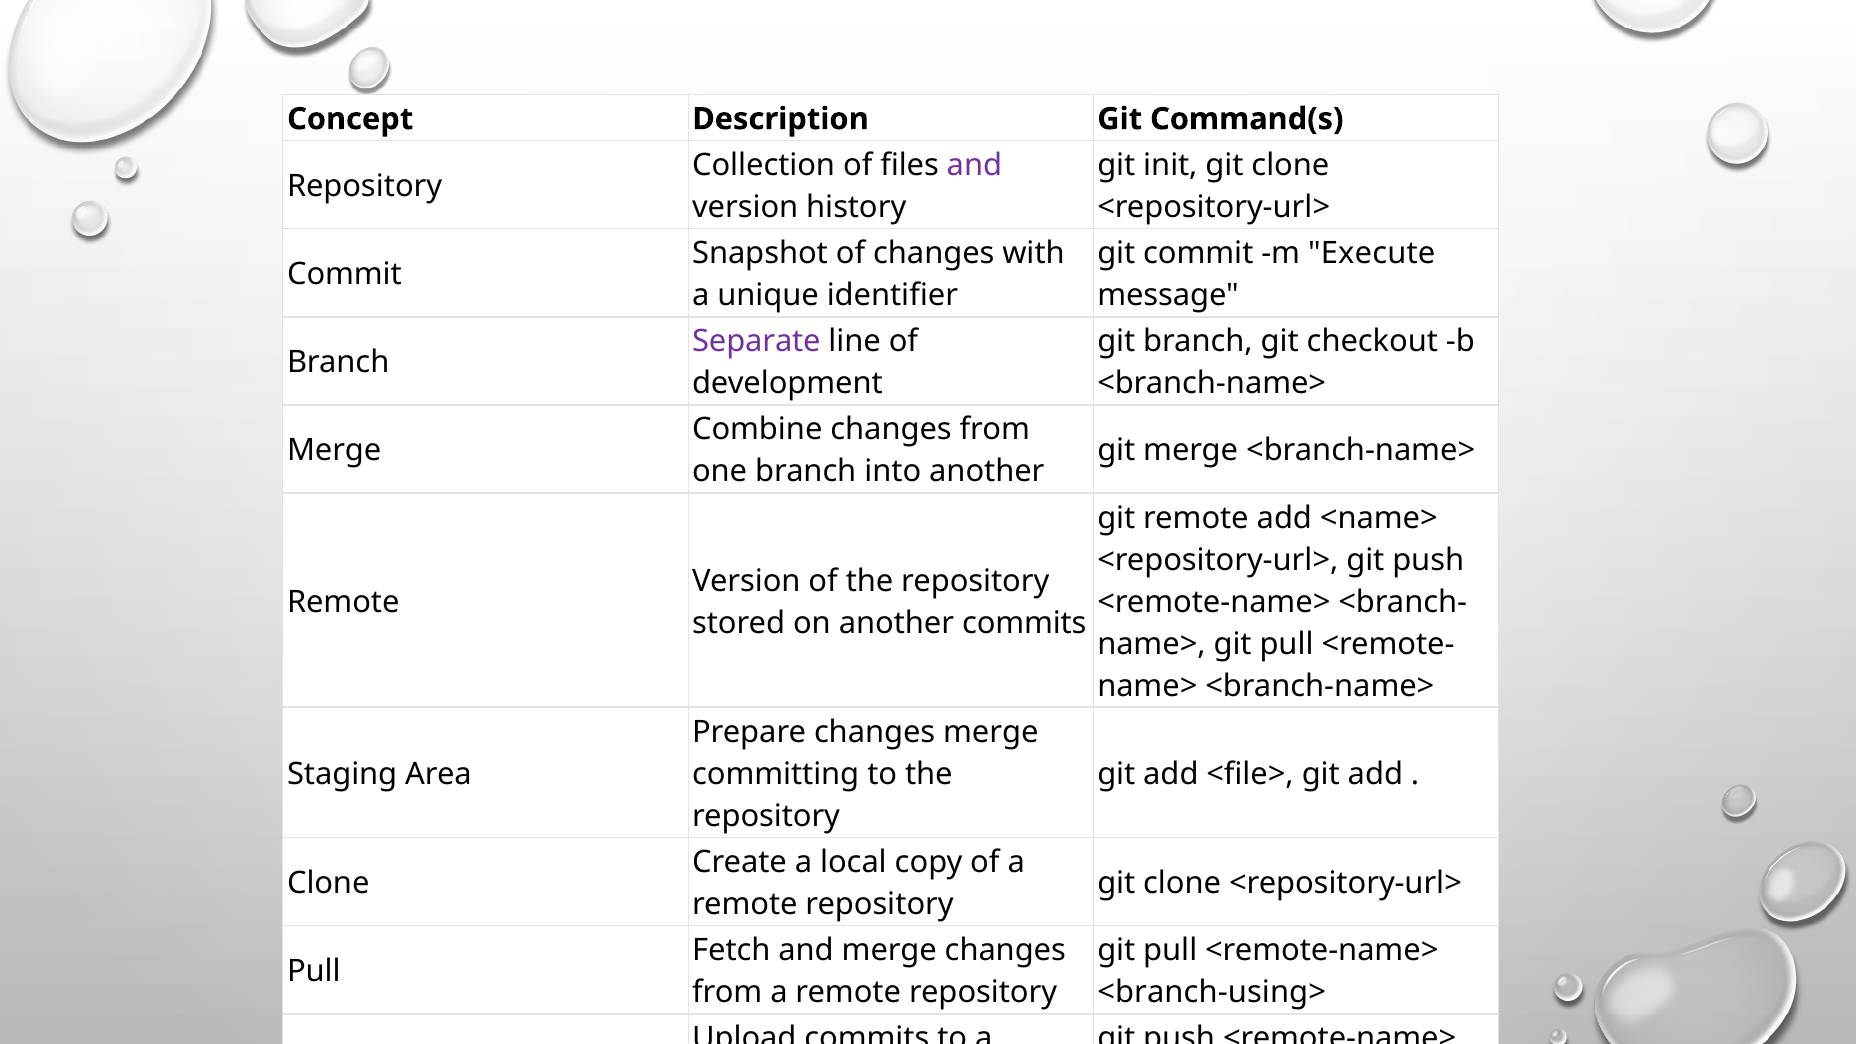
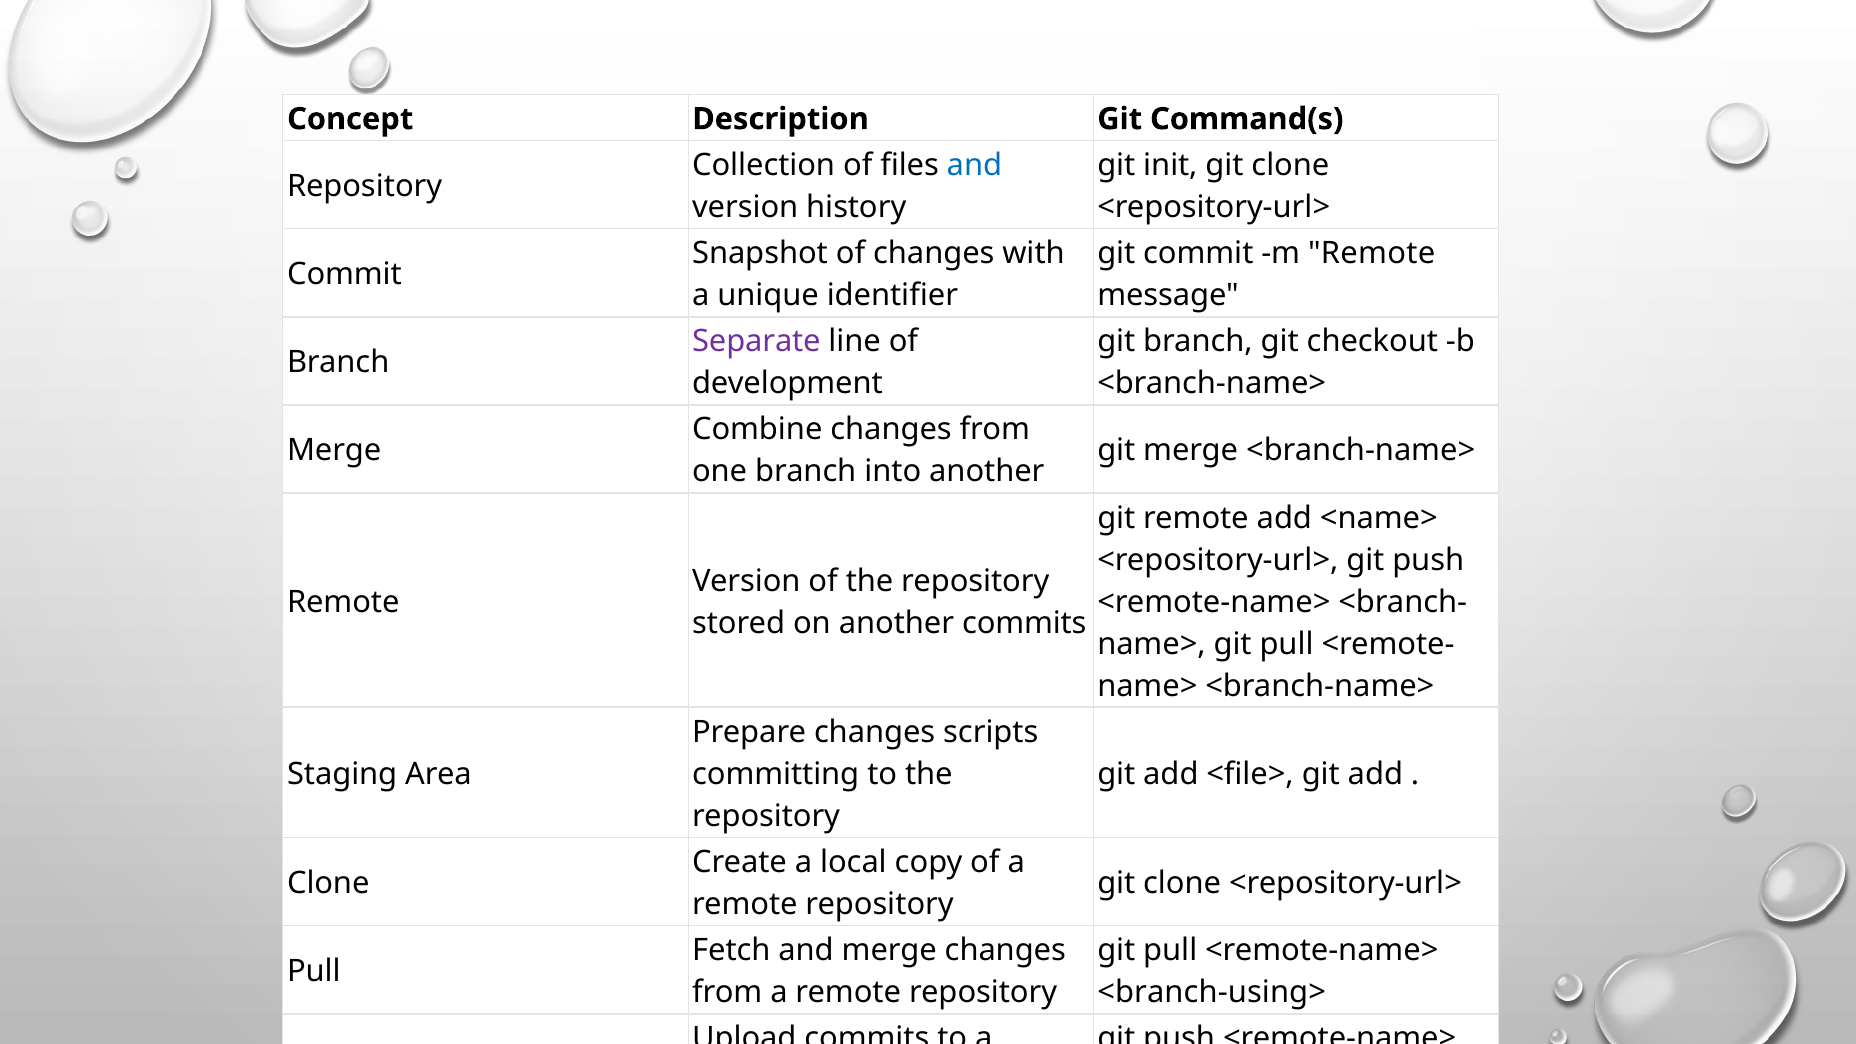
and at (974, 165) colour: purple -> blue
m Execute: Execute -> Remote
changes merge: merge -> scripts
